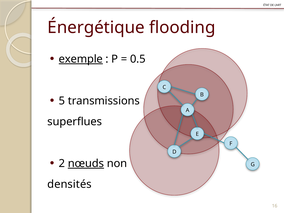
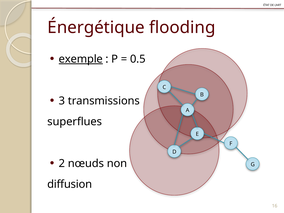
5: 5 -> 3
nœuds underline: present -> none
densités: densités -> diffusion
